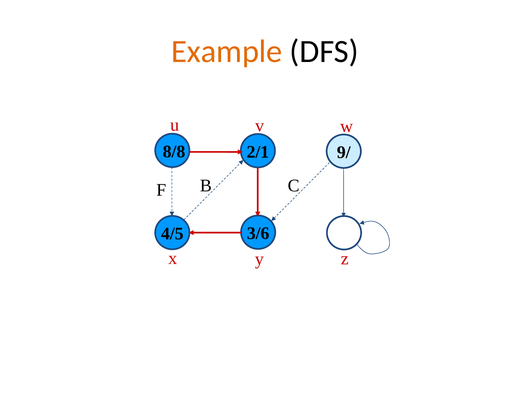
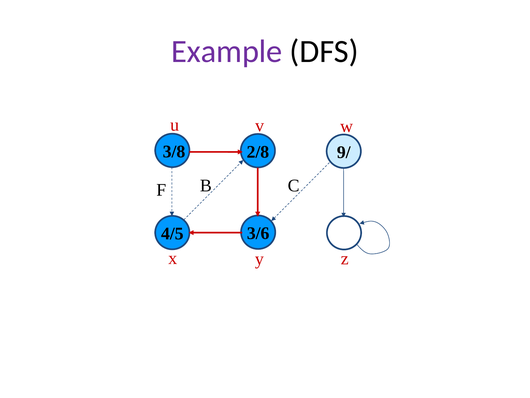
Example colour: orange -> purple
8/8: 8/8 -> 3/8
2/1: 2/1 -> 2/8
